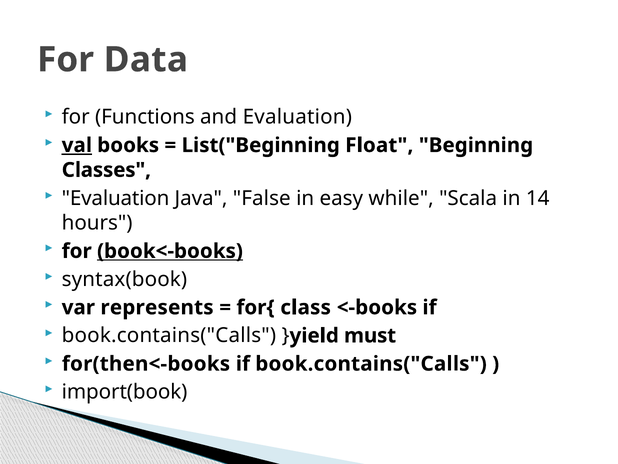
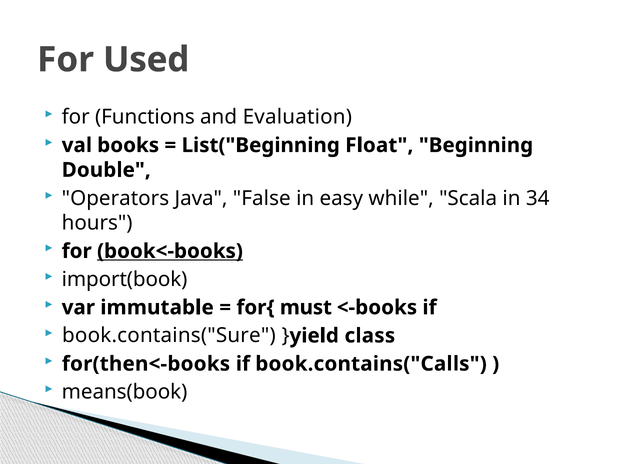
Data: Data -> Used
val underline: present -> none
Classes: Classes -> Double
Evaluation at (116, 198): Evaluation -> Operators
14: 14 -> 34
syntax(book: syntax(book -> import(book
represents: represents -> immutable
class: class -> must
book.contains("Calls at (169, 335): book.contains("Calls -> book.contains("Sure
must: must -> class
import(book: import(book -> means(book
